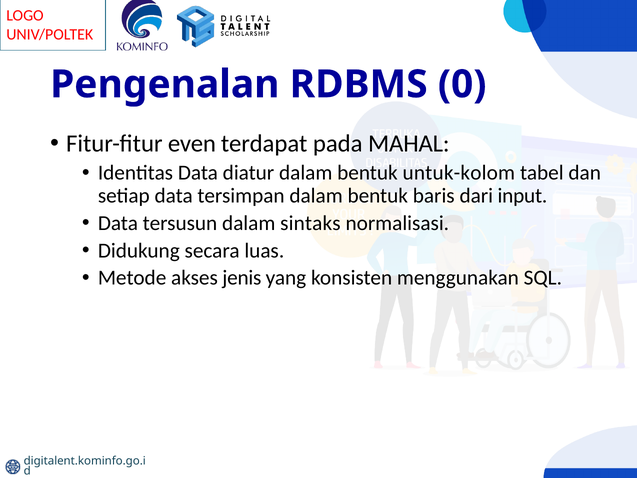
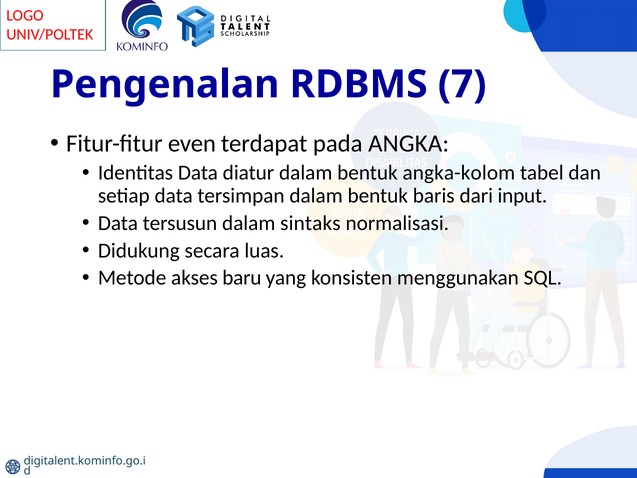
0: 0 -> 7
MAHAL: MAHAL -> ANGKA
untuk-kolom: untuk-kolom -> angka-kolom
jenis: jenis -> baru
